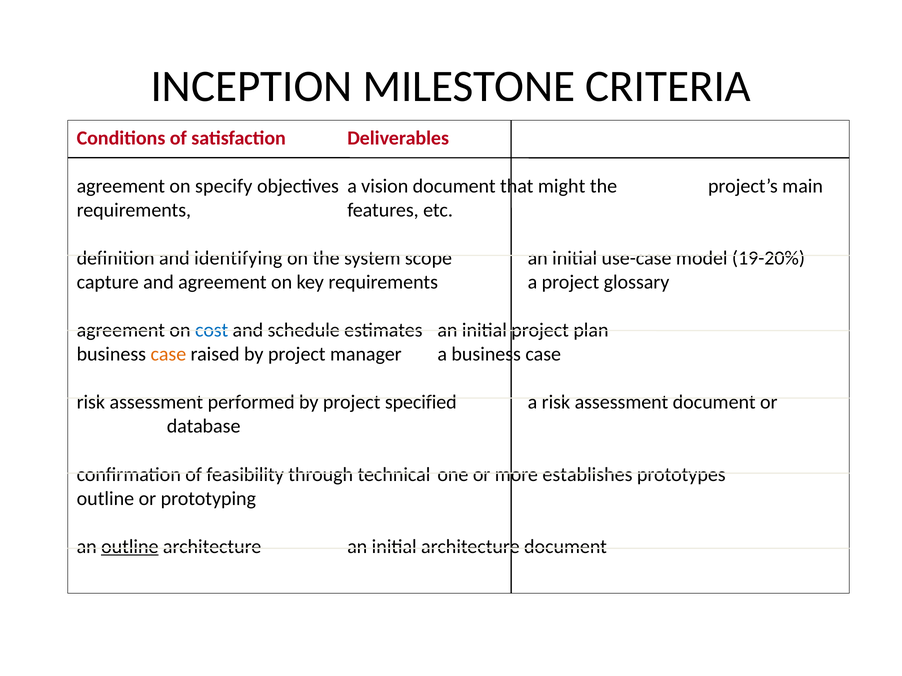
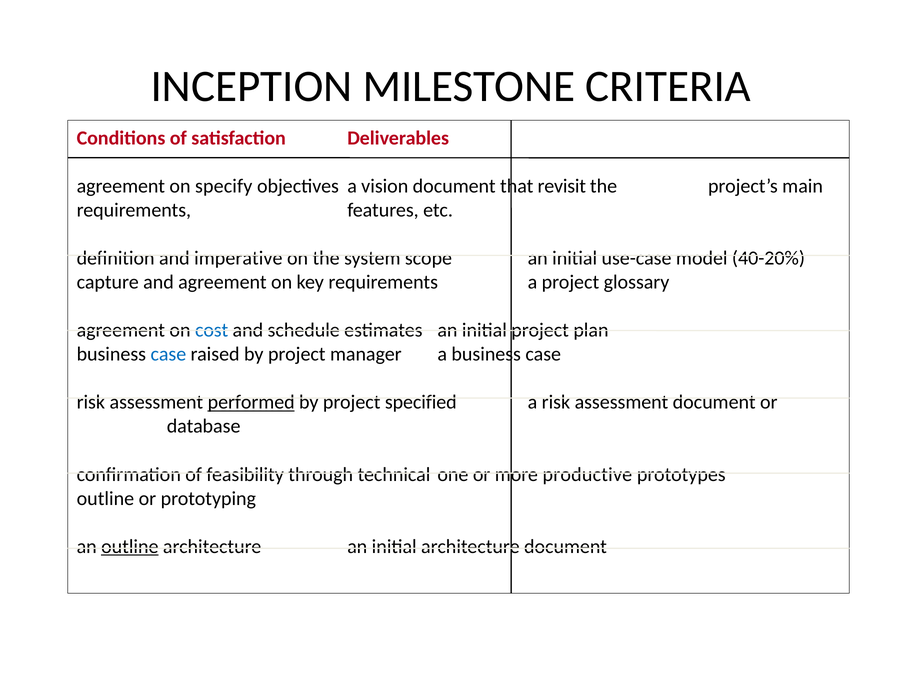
might: might -> revisit
identifying: identifying -> imperative
19-20%: 19-20% -> 40-20%
case at (168, 355) colour: orange -> blue
performed underline: none -> present
establishes: establishes -> productive
